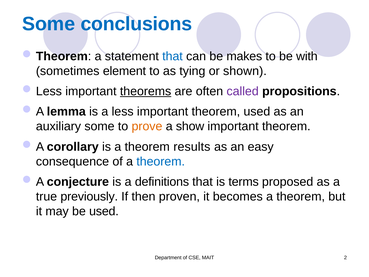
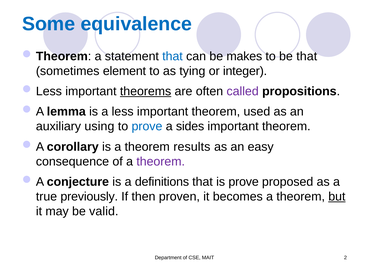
conclusions: conclusions -> equivalence
be with: with -> that
shown: shown -> integer
auxiliary some: some -> using
prove at (147, 126) colour: orange -> blue
show: show -> sides
theorem at (161, 161) colour: blue -> purple
is terms: terms -> prove
but underline: none -> present
be used: used -> valid
